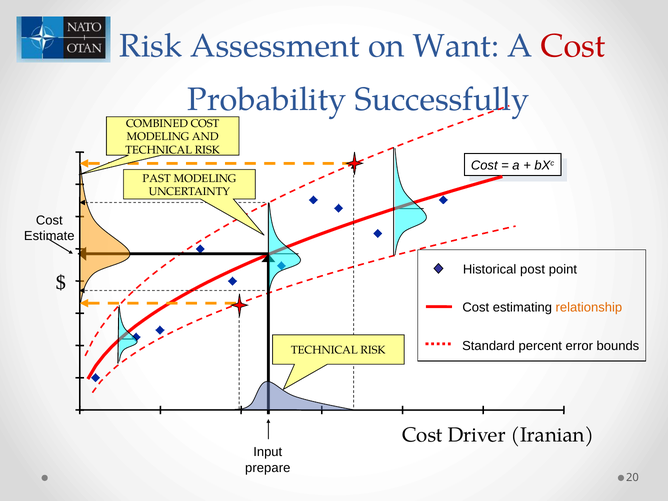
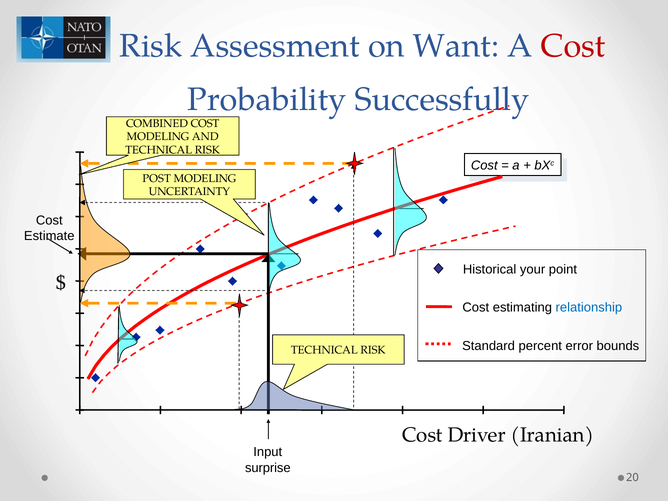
PAST: PAST -> POST
post: post -> your
relationship colour: orange -> blue
prepare: prepare -> surprise
